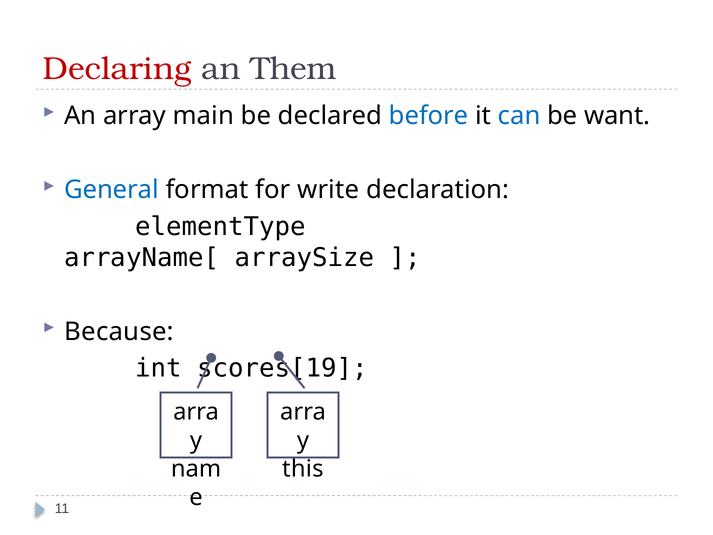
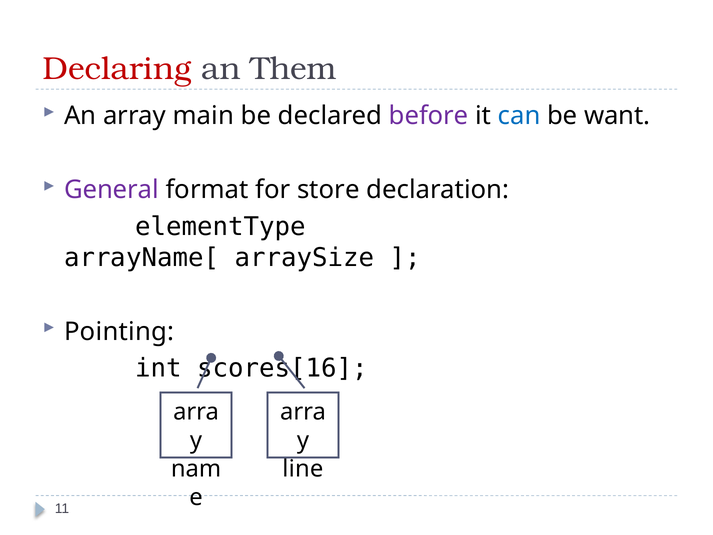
before colour: blue -> purple
General colour: blue -> purple
write: write -> store
Because: Because -> Pointing
scores[19: scores[19 -> scores[16
this: this -> line
